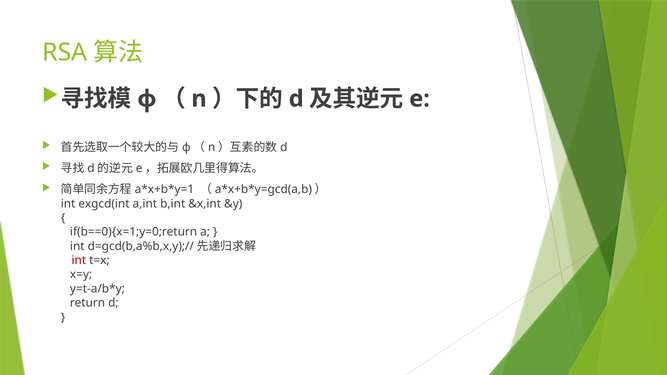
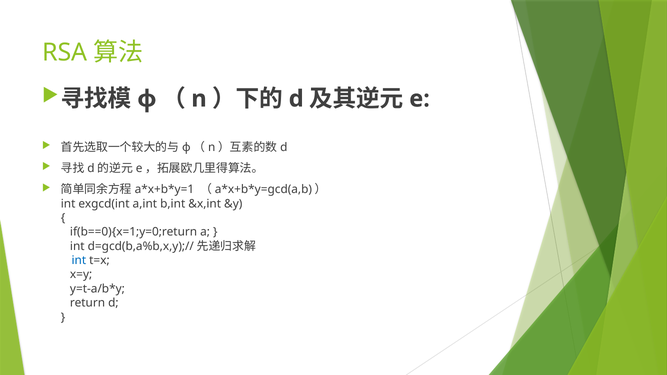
int at (79, 261) colour: red -> blue
